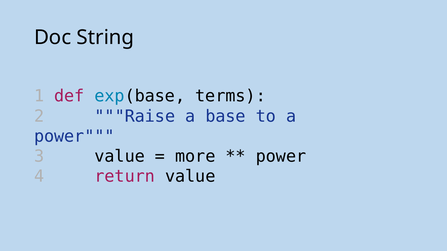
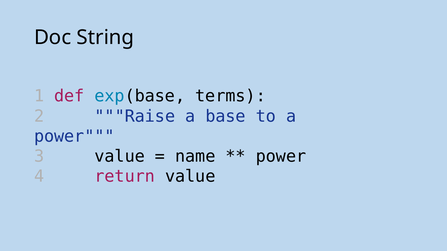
more: more -> name
